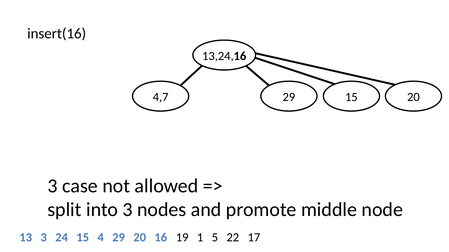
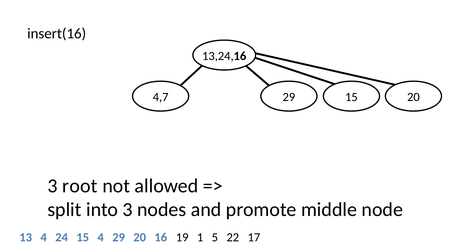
case: case -> root
13 3: 3 -> 4
